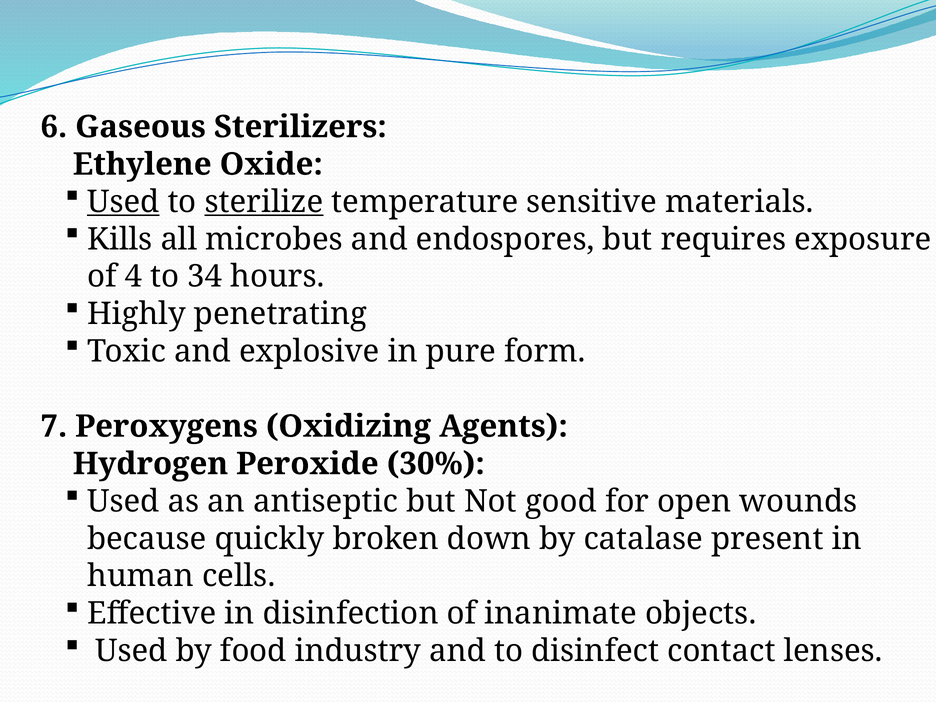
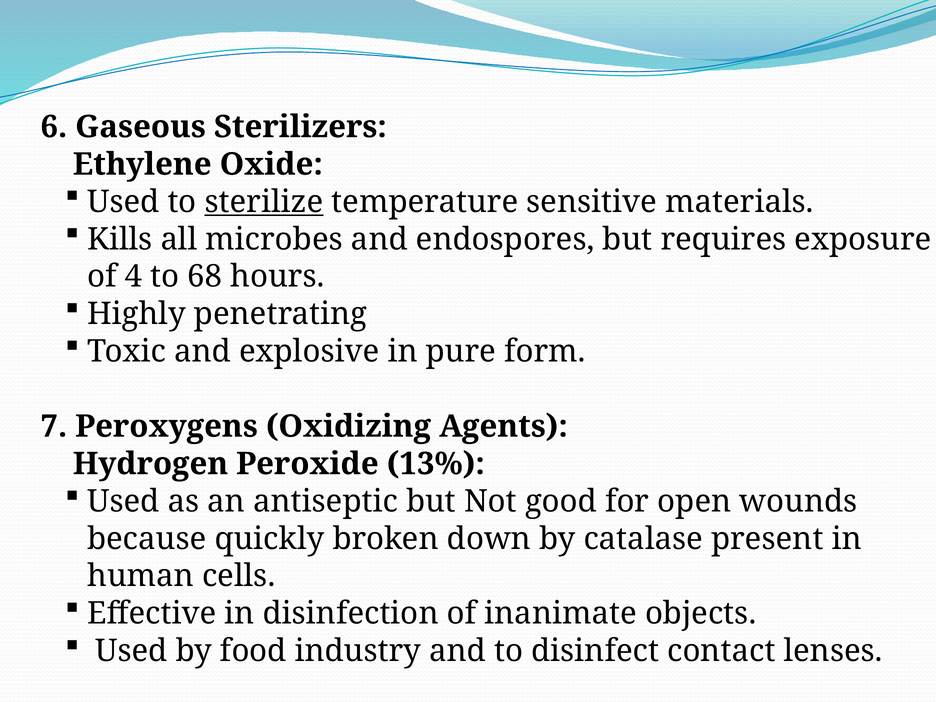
Used at (123, 202) underline: present -> none
34: 34 -> 68
30%: 30% -> 13%
